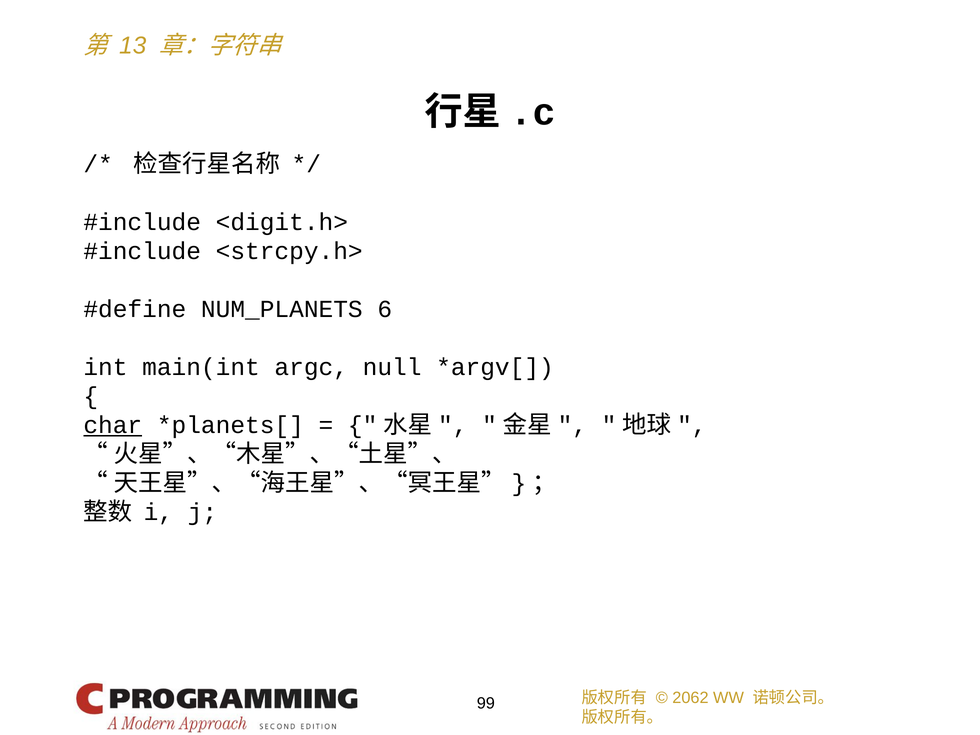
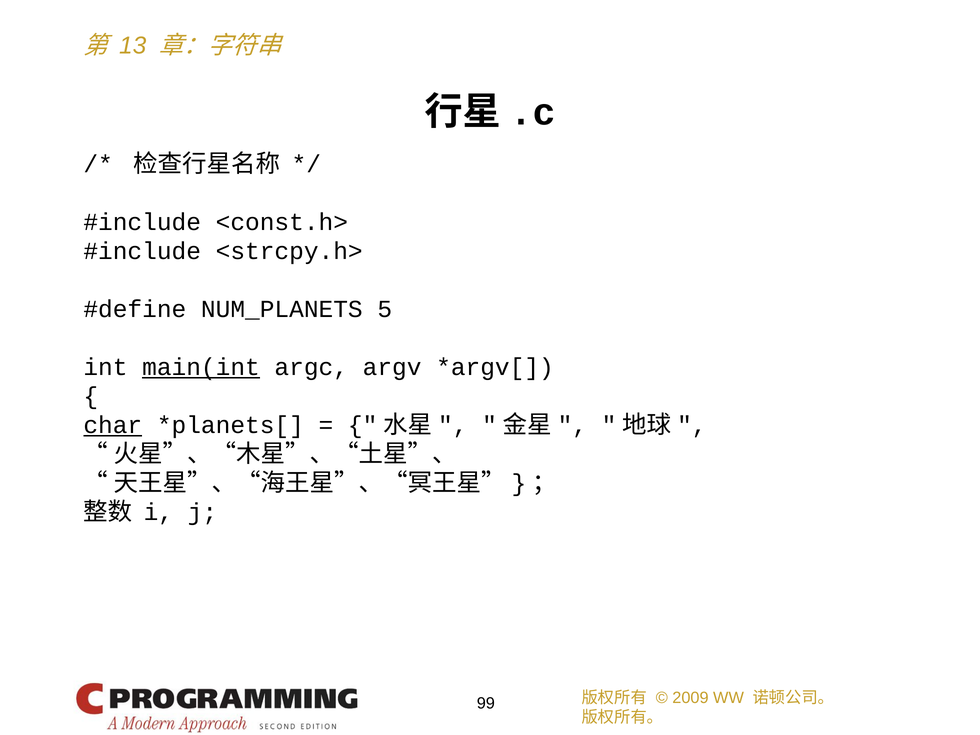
<digit.h>: <digit.h> -> <const.h>
6: 6 -> 5
main(int underline: none -> present
null: null -> argv
2062: 2062 -> 2009
